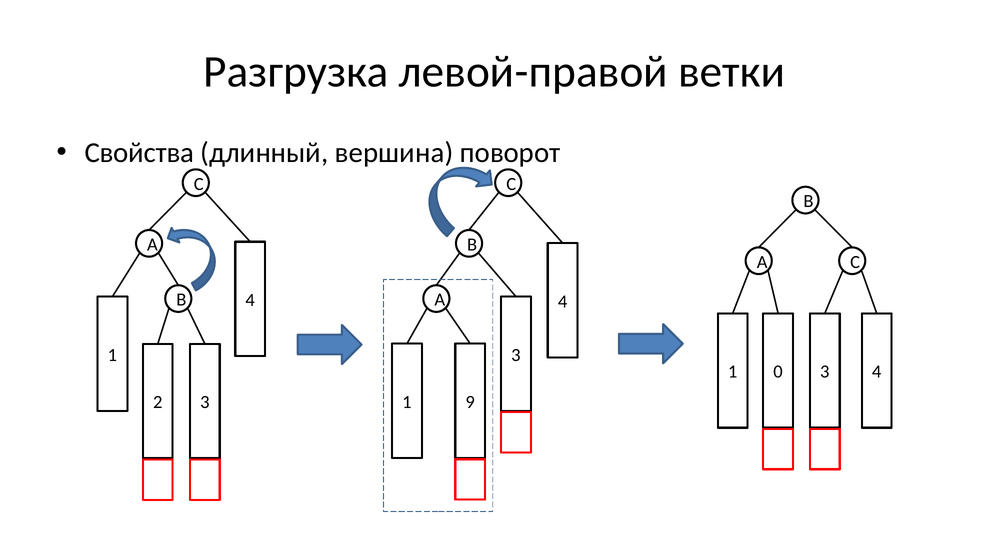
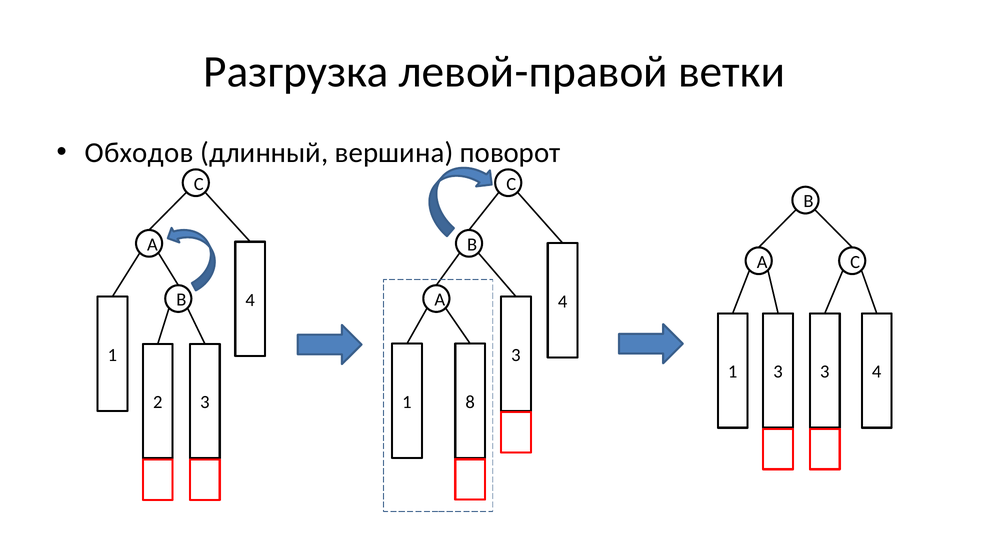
Свойства: Свойства -> Обходов
1 0: 0 -> 3
9: 9 -> 8
